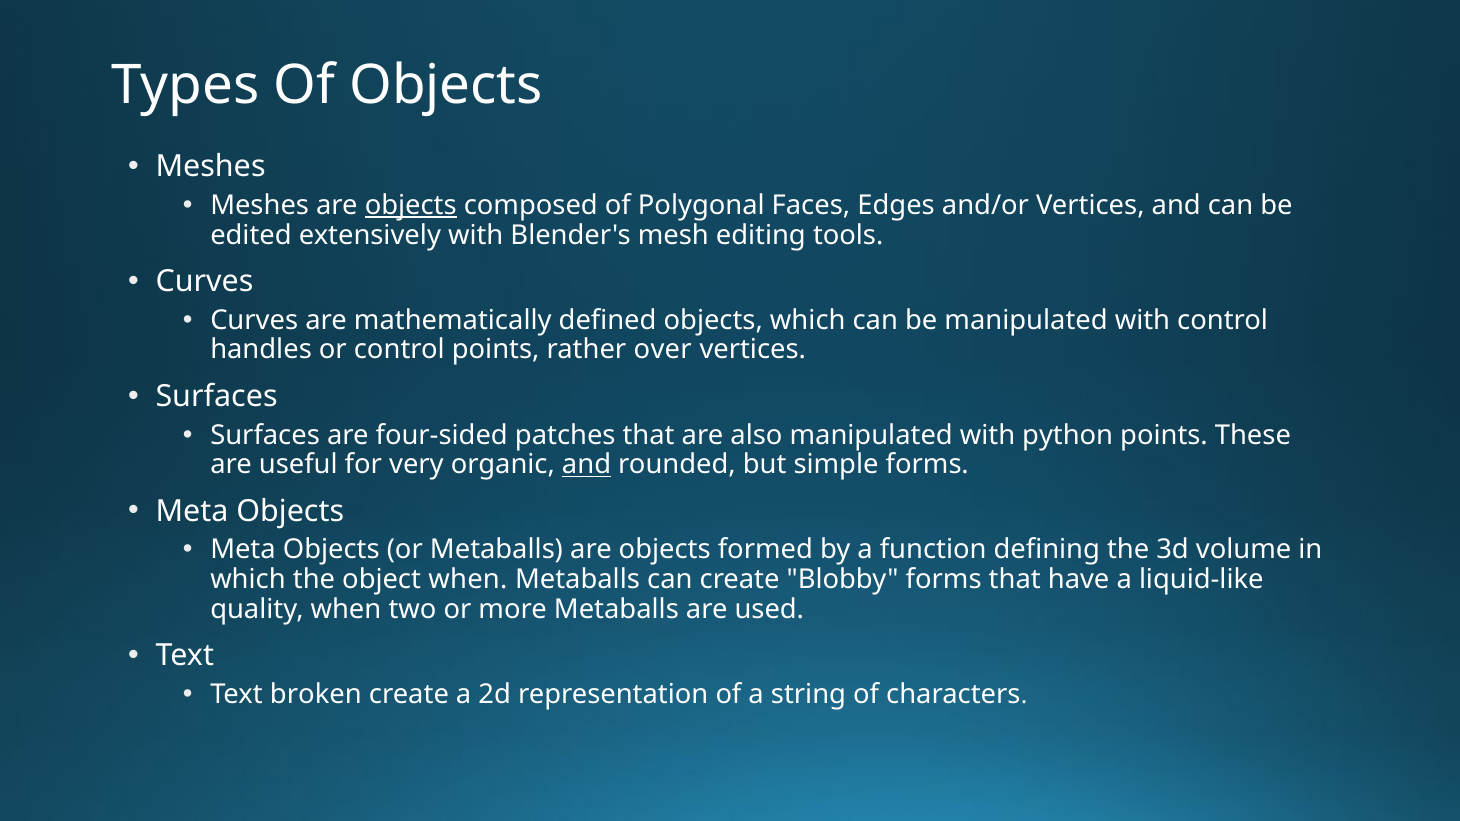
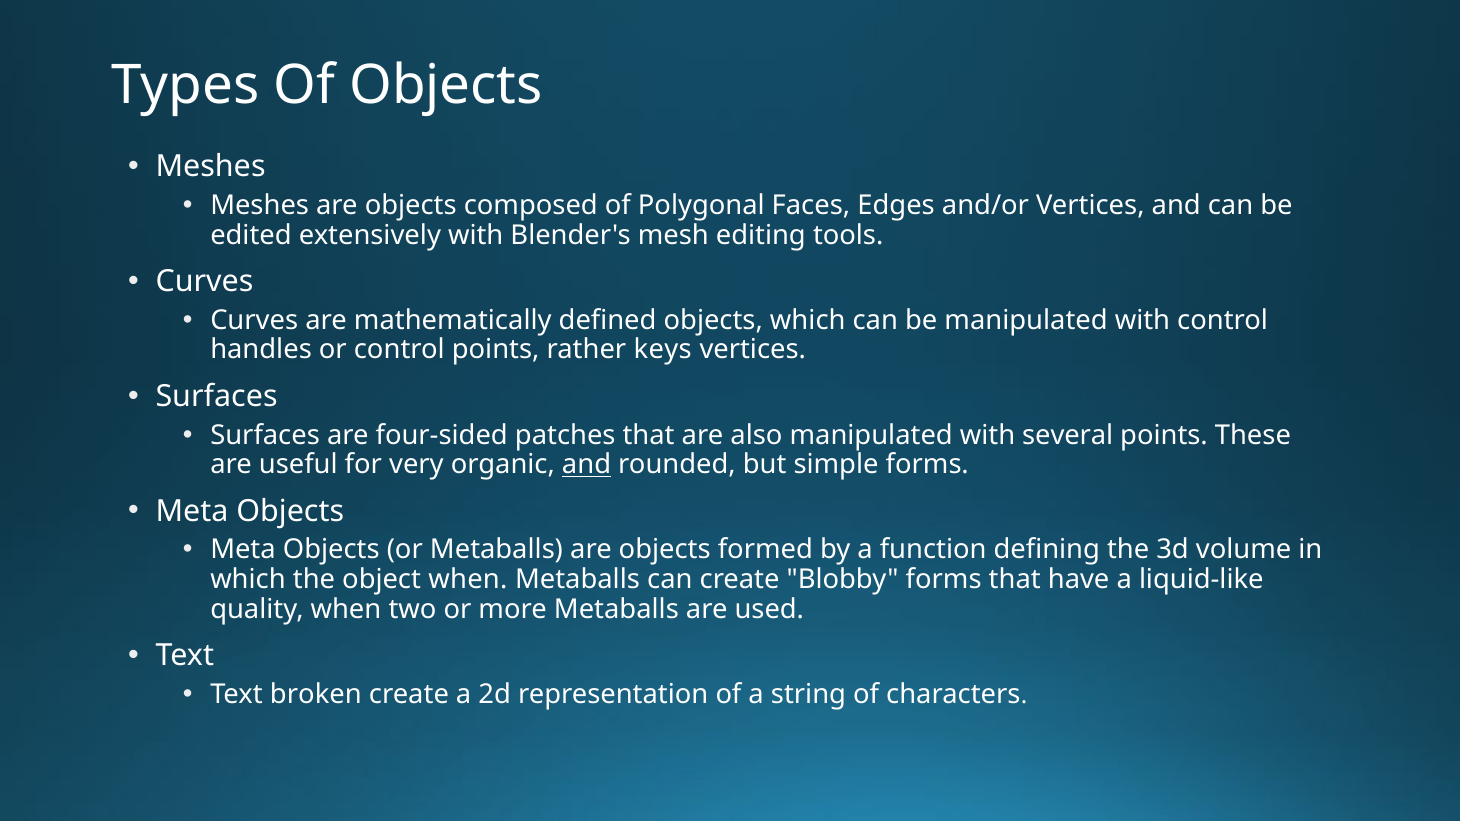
objects at (411, 206) underline: present -> none
over: over -> keys
python: python -> several
